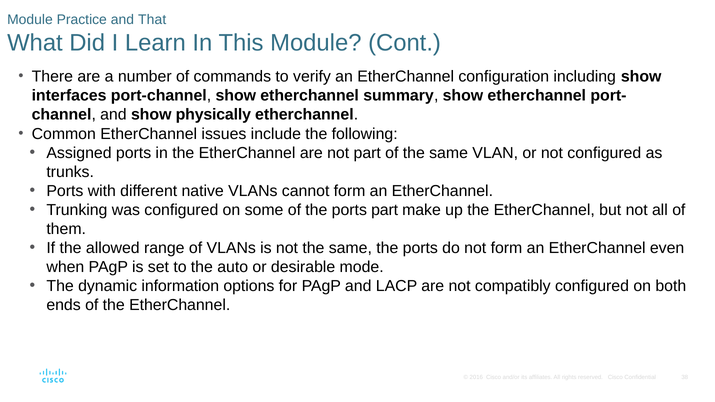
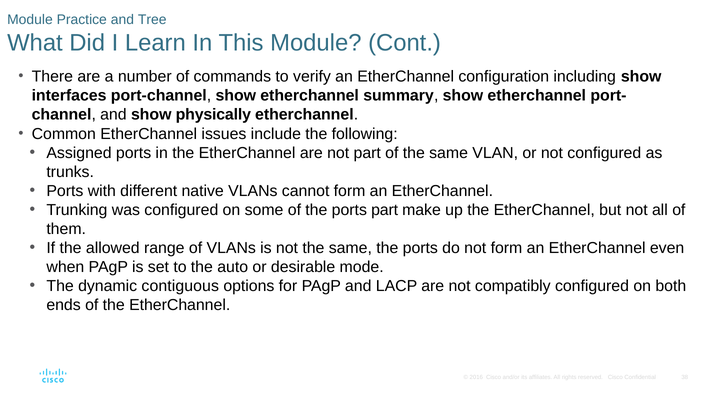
That: That -> Tree
information: information -> contiguous
